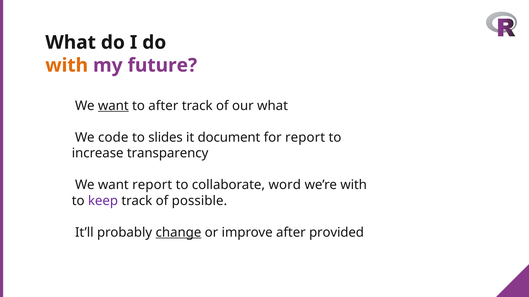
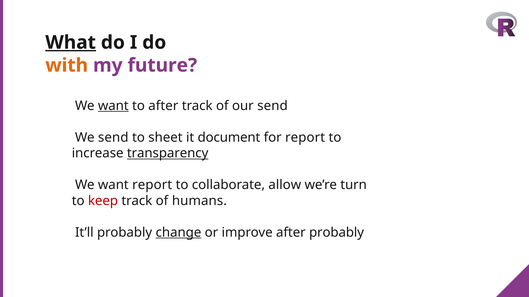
What at (71, 43) underline: none -> present
our what: what -> send
We code: code -> send
slides: slides -> sheet
transparency underline: none -> present
word: word -> allow
we’re with: with -> turn
keep colour: purple -> red
possible: possible -> humans
after provided: provided -> probably
